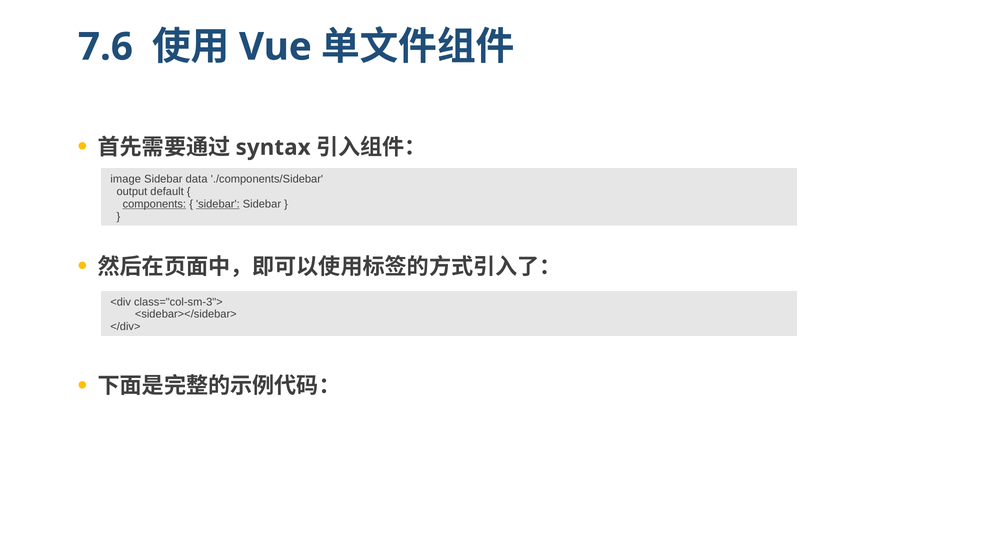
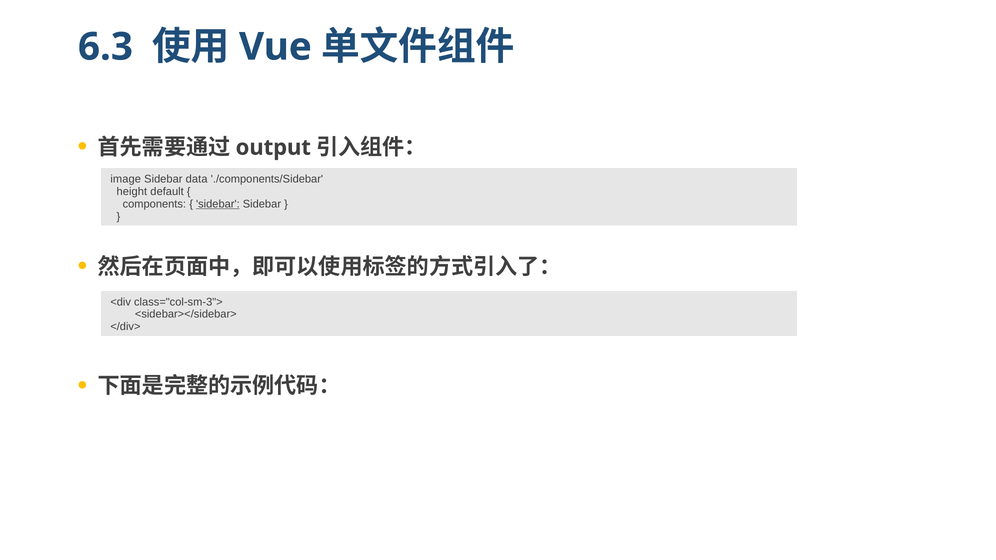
7.6: 7.6 -> 6.3
syntax: syntax -> output
output: output -> height
components underline: present -> none
